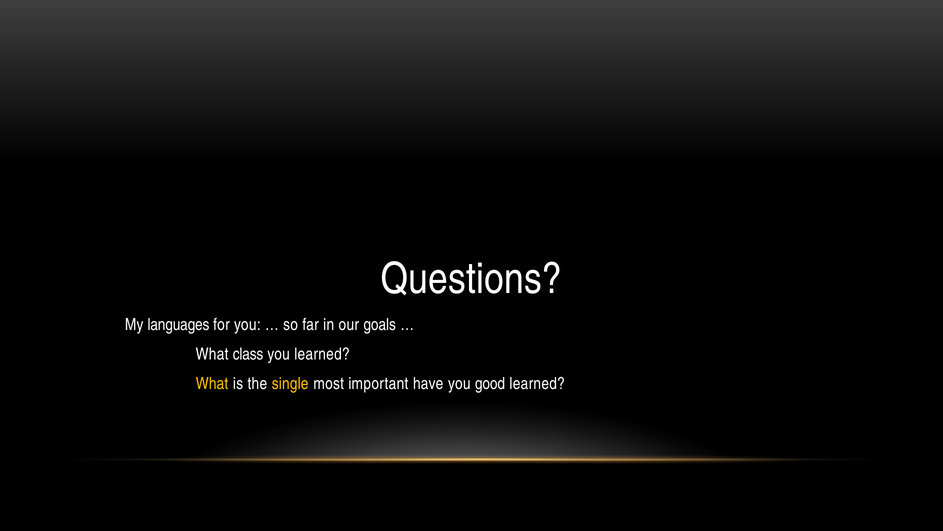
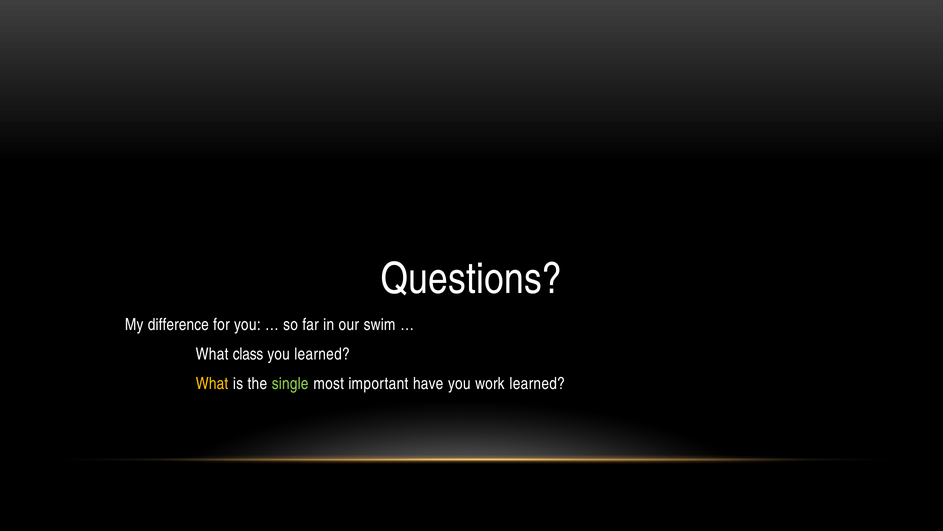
languages: languages -> difference
goals: goals -> swim
single colour: yellow -> light green
good: good -> work
